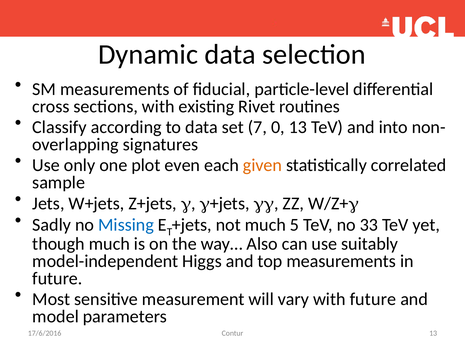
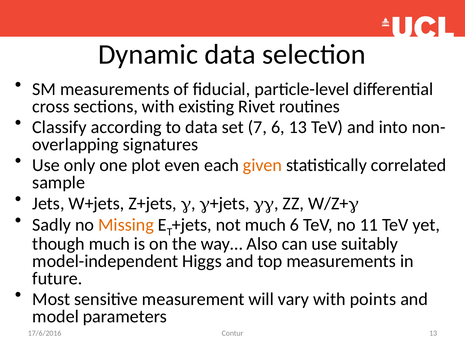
7 0: 0 -> 6
Missing colour: blue -> orange
much 5: 5 -> 6
33: 33 -> 11
with future: future -> points
